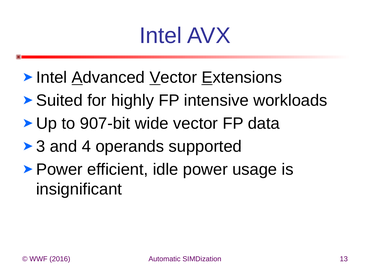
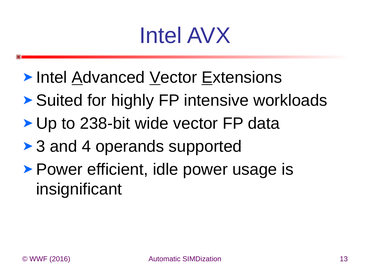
907-bit: 907-bit -> 238-bit
